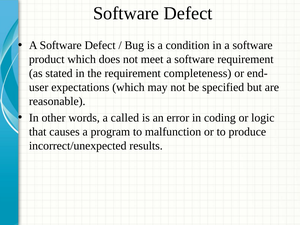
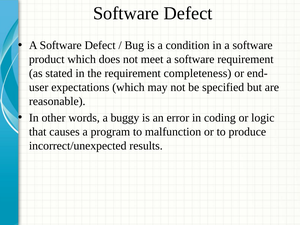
called: called -> buggy
